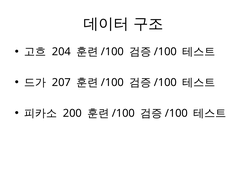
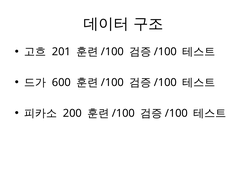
204: 204 -> 201
207: 207 -> 600
